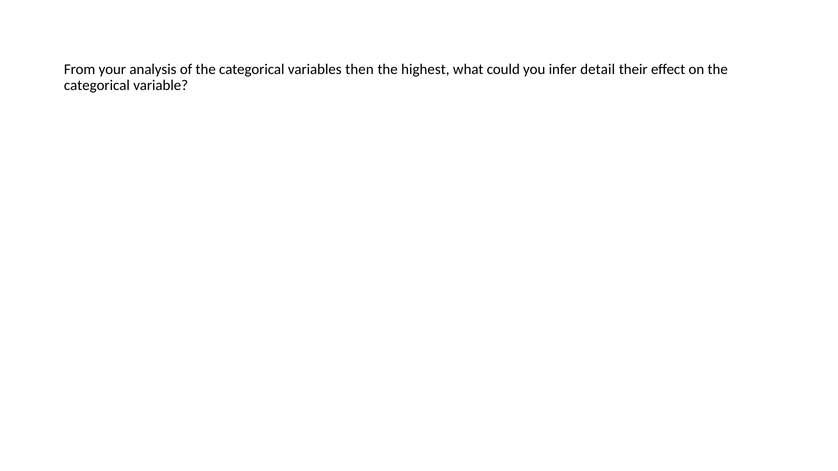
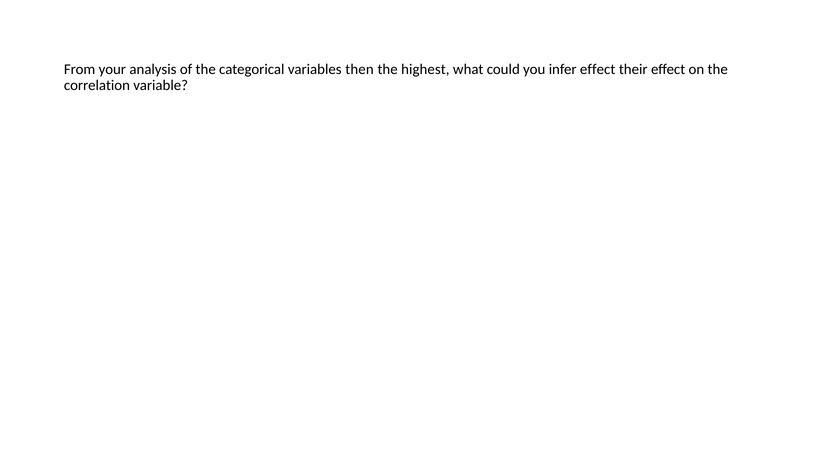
infer detail: detail -> effect
categorical at (97, 86): categorical -> correlation
